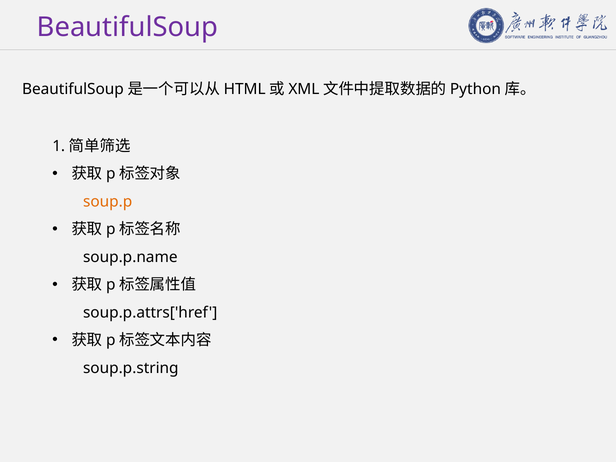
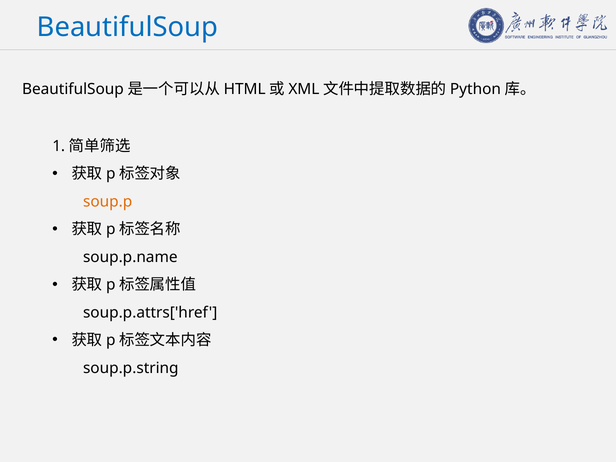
BeautifulSoup colour: purple -> blue
